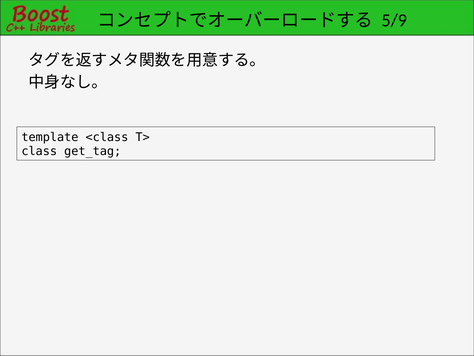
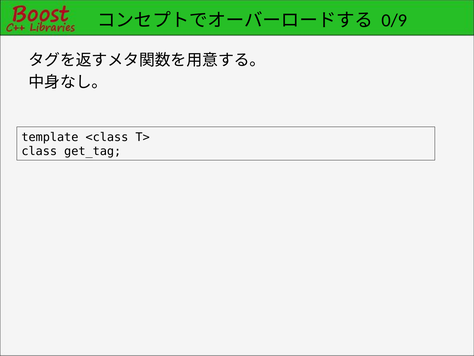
5/9: 5/9 -> 0/9
